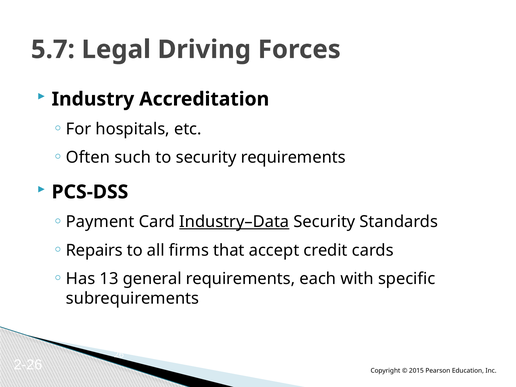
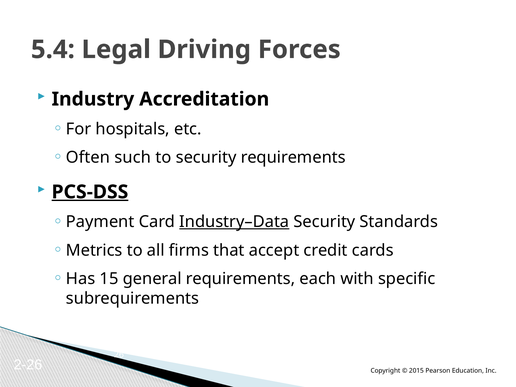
5.7: 5.7 -> 5.4
PCS-DSS underline: none -> present
Repairs: Repairs -> Metrics
13: 13 -> 15
